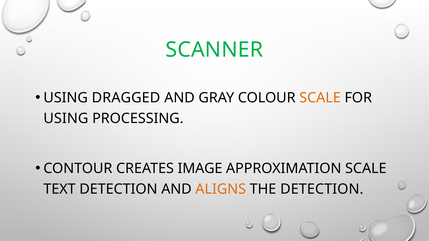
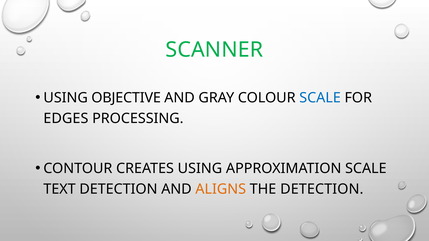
DRAGGED: DRAGGED -> OBJECTIVE
SCALE at (320, 98) colour: orange -> blue
USING at (66, 119): USING -> EDGES
CREATES IMAGE: IMAGE -> USING
